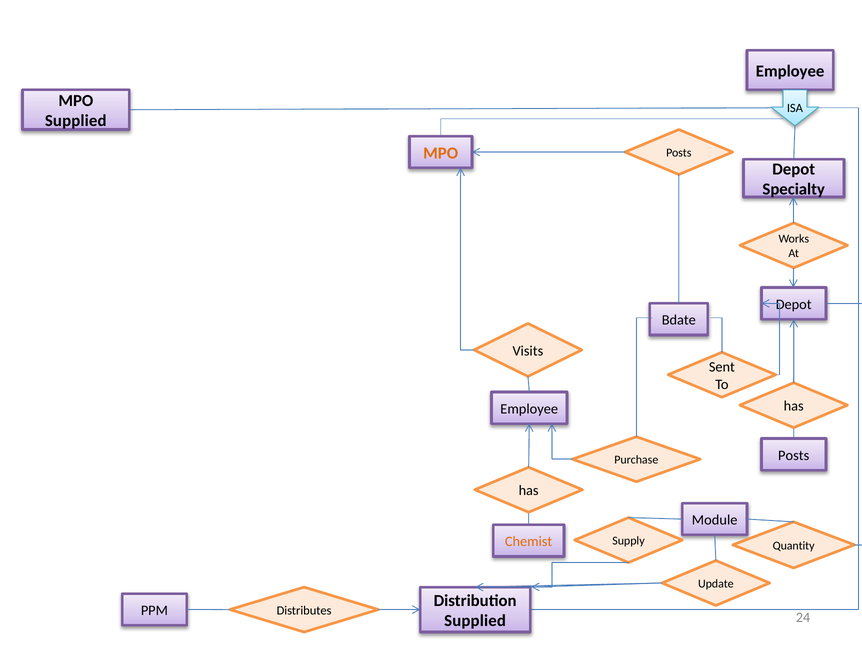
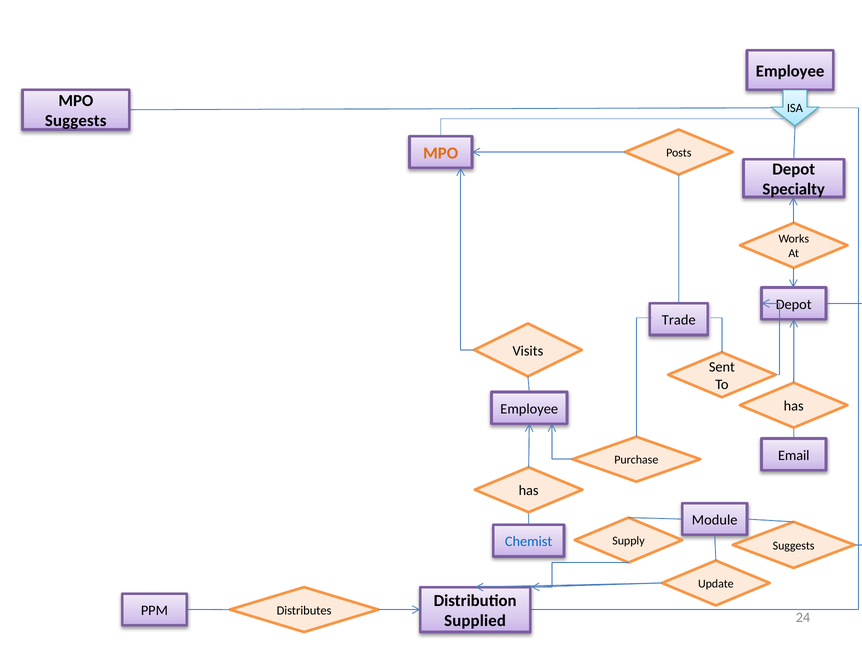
Supplied at (76, 121): Supplied -> Suggests
Bdate: Bdate -> Trade
Posts at (794, 455): Posts -> Email
Chemist colour: orange -> blue
Quantity at (794, 545): Quantity -> Suggests
